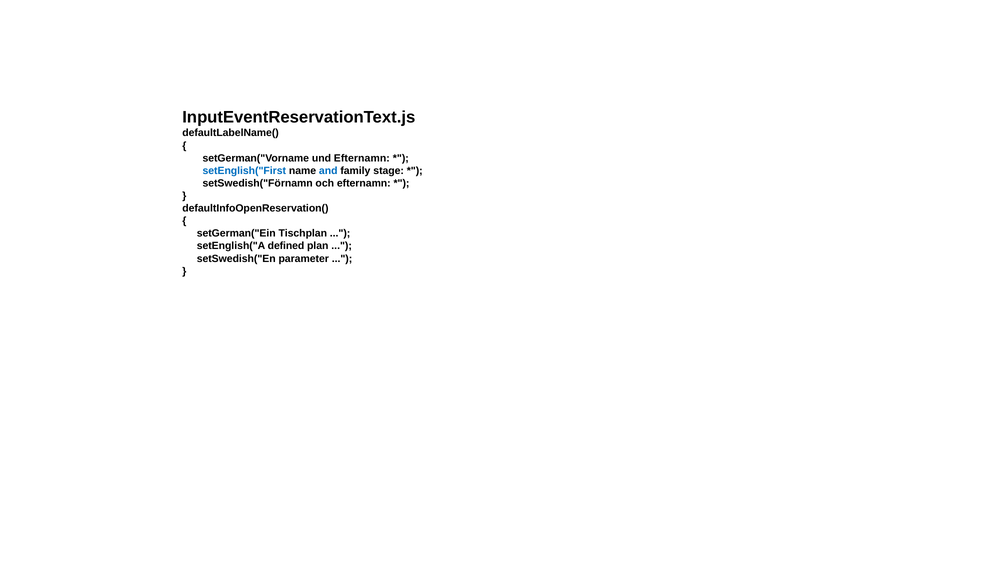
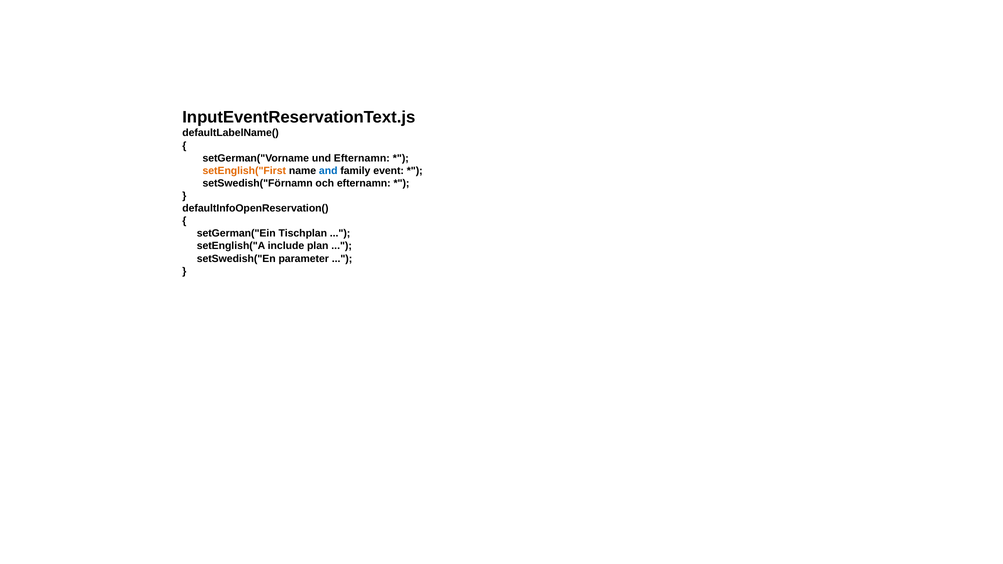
setEnglish("First colour: blue -> orange
stage: stage -> event
defined: defined -> include
